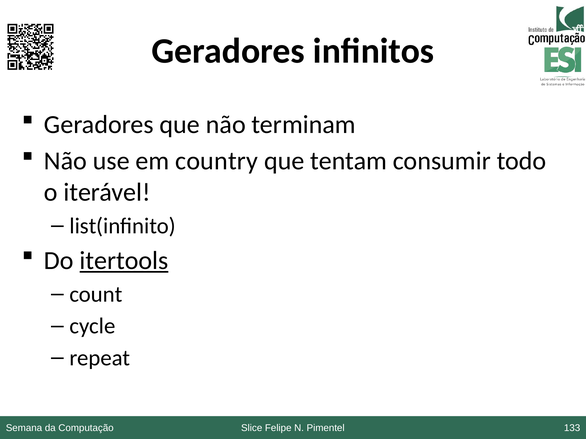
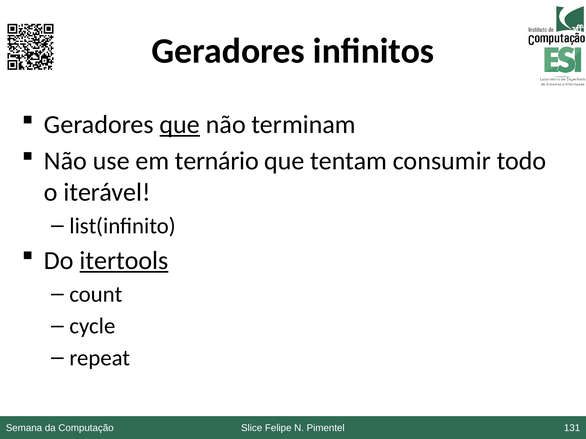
que at (180, 125) underline: none -> present
country: country -> ternário
133: 133 -> 131
